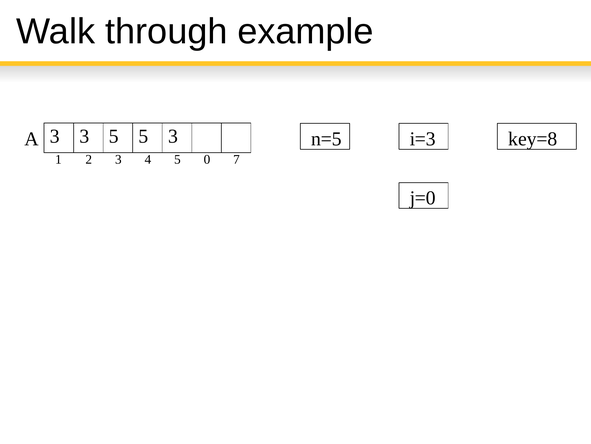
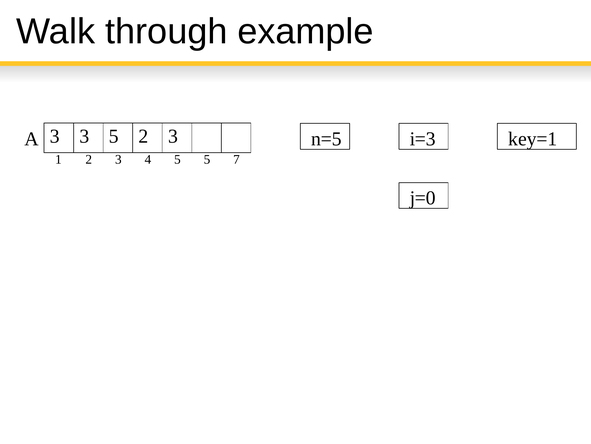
5 5: 5 -> 2
key=8: key=8 -> key=1
5 0: 0 -> 5
